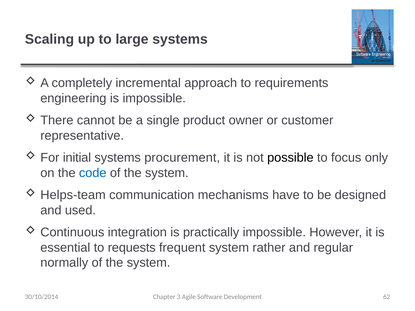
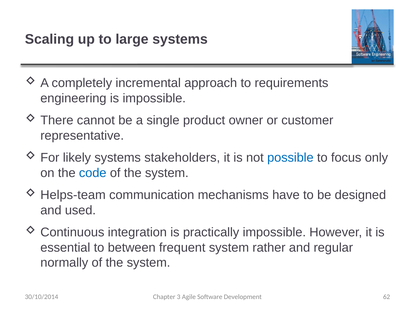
initial: initial -> likely
procurement: procurement -> stakeholders
possible colour: black -> blue
requests: requests -> between
